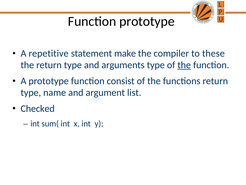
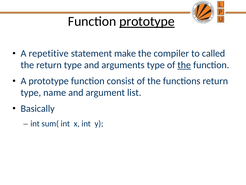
prototype at (147, 21) underline: none -> present
these: these -> called
Checked: Checked -> Basically
